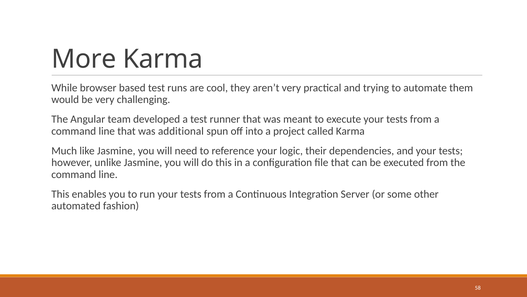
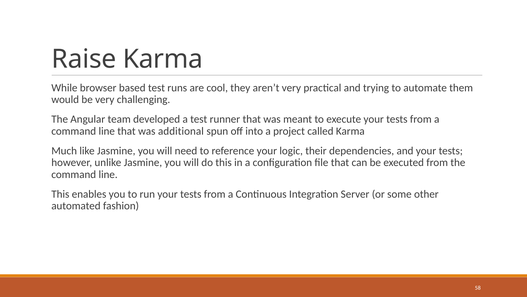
More: More -> Raise
